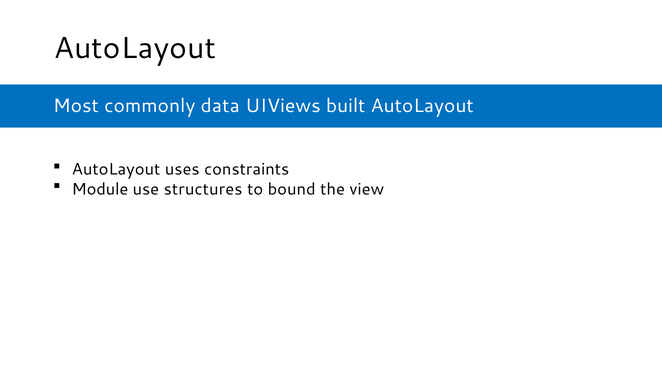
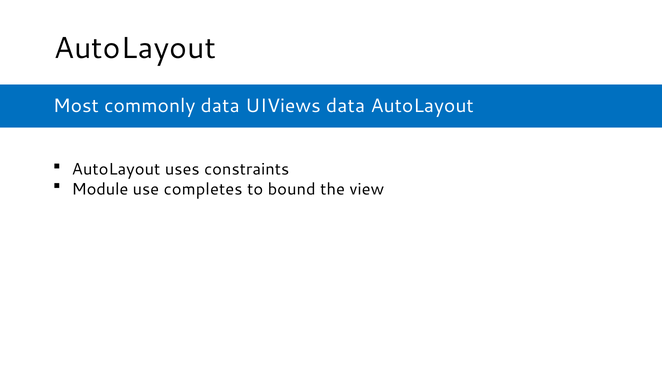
UIViews built: built -> data
structures: structures -> completes
